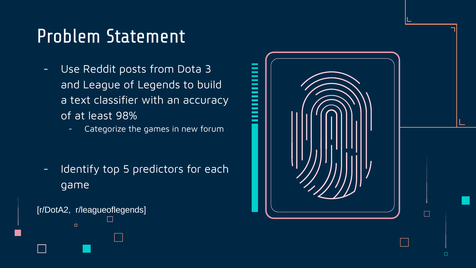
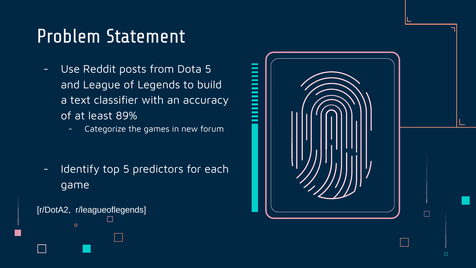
Dota 3: 3 -> 5
98%: 98% -> 89%
